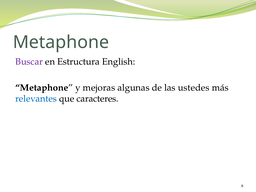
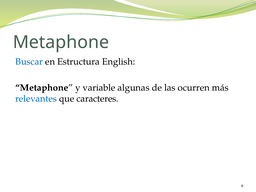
Buscar colour: purple -> blue
mejoras: mejoras -> variable
ustedes: ustedes -> ocurren
